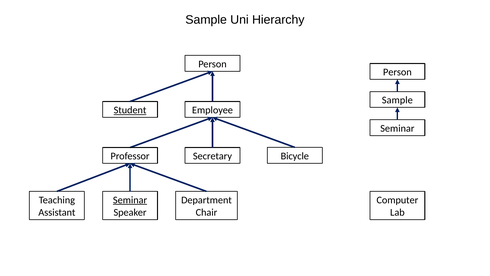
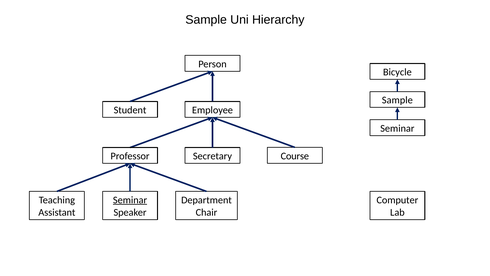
Person at (397, 72): Person -> Bicycle
Student underline: present -> none
Bicycle: Bicycle -> Course
